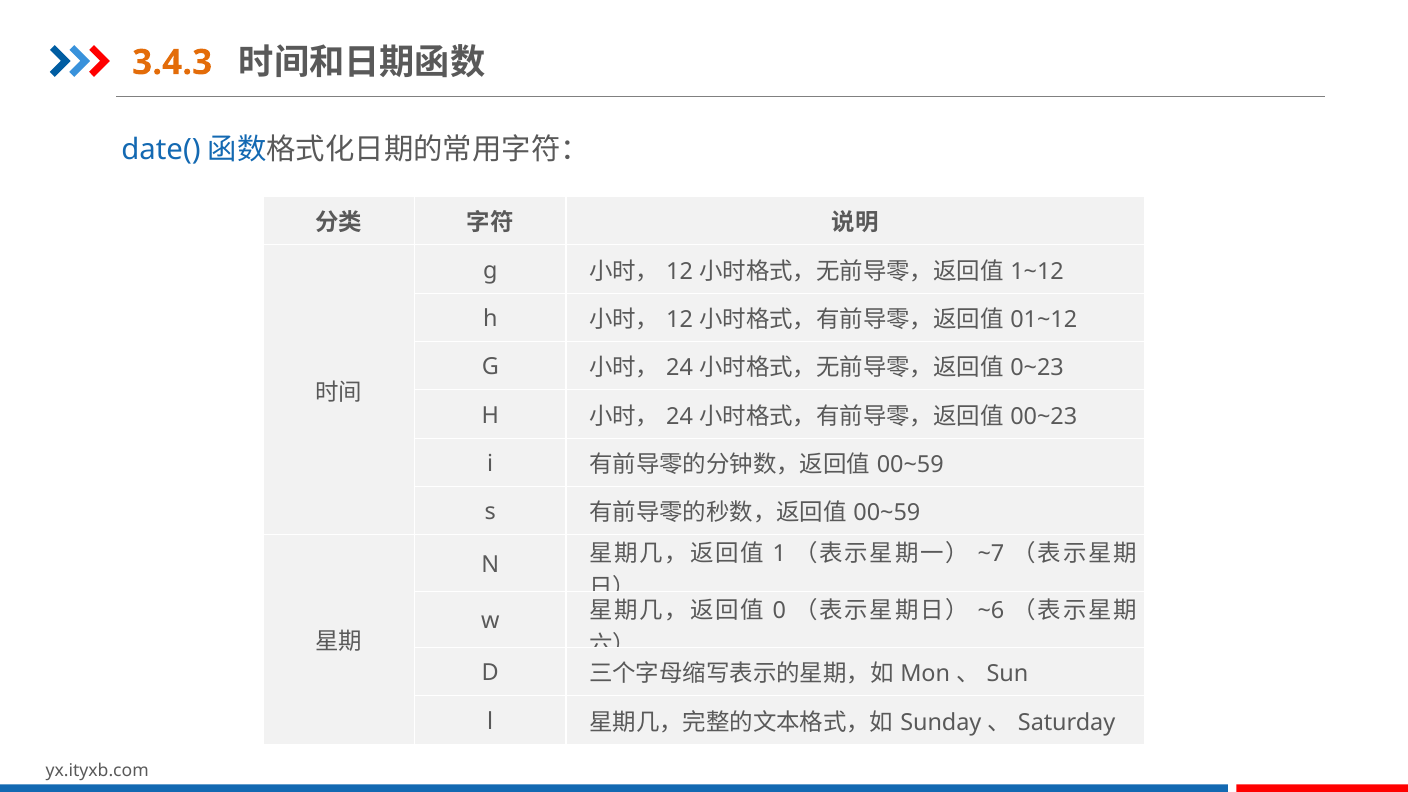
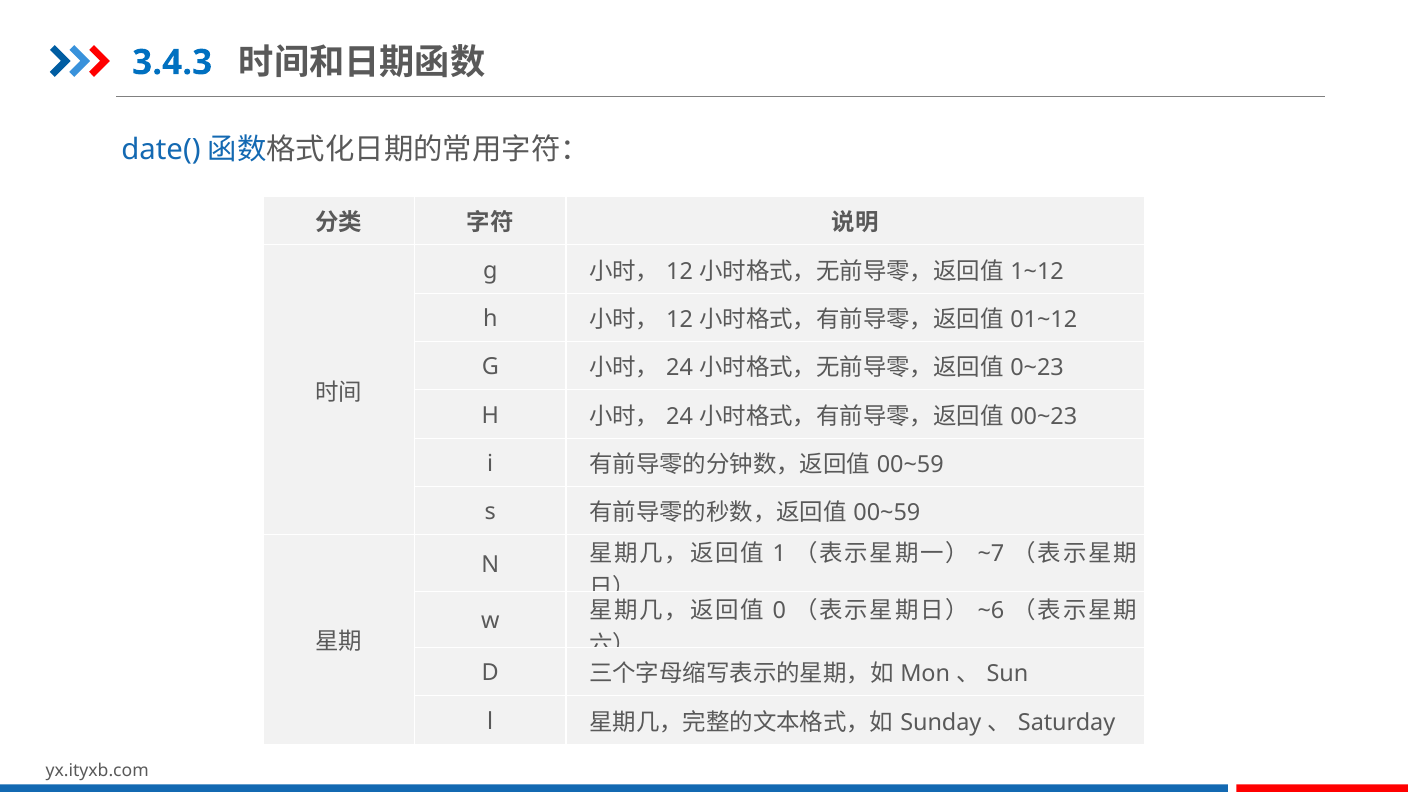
3.4.3 colour: orange -> blue
